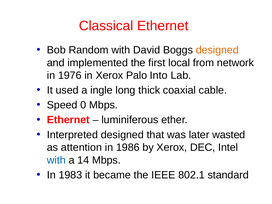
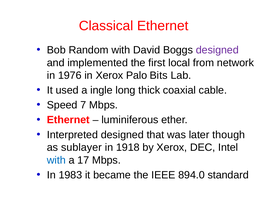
designed at (217, 50) colour: orange -> purple
Into: Into -> Bits
0: 0 -> 7
wasted: wasted -> though
attention: attention -> sublayer
1986: 1986 -> 1918
14: 14 -> 17
802.1: 802.1 -> 894.0
